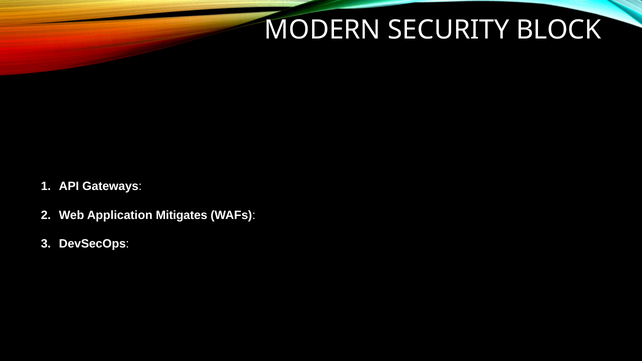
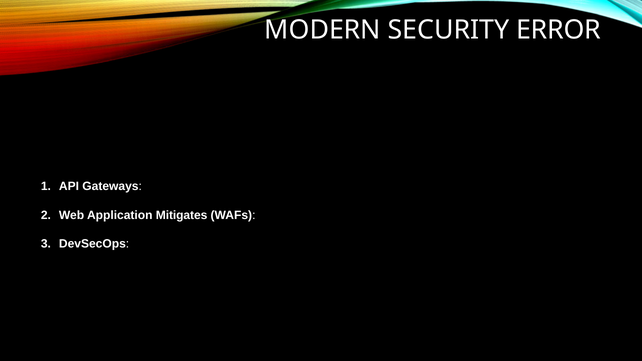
BLOCK: BLOCK -> ERROR
